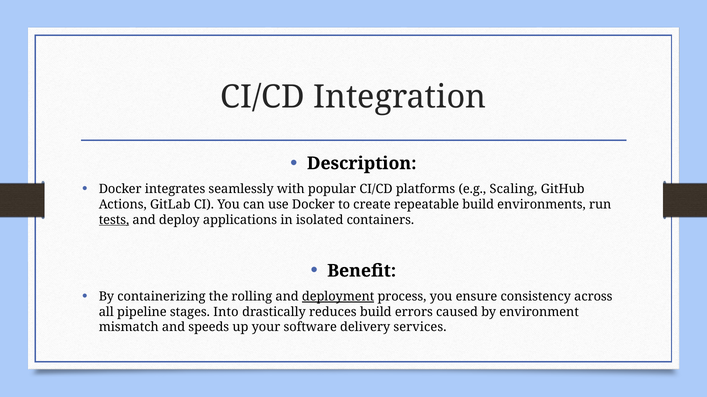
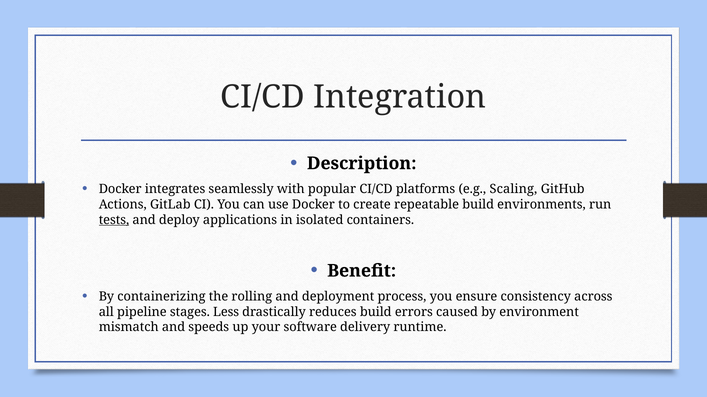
deployment underline: present -> none
Into: Into -> Less
services: services -> runtime
